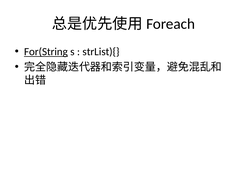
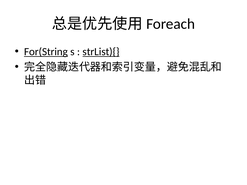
strList){ underline: none -> present
